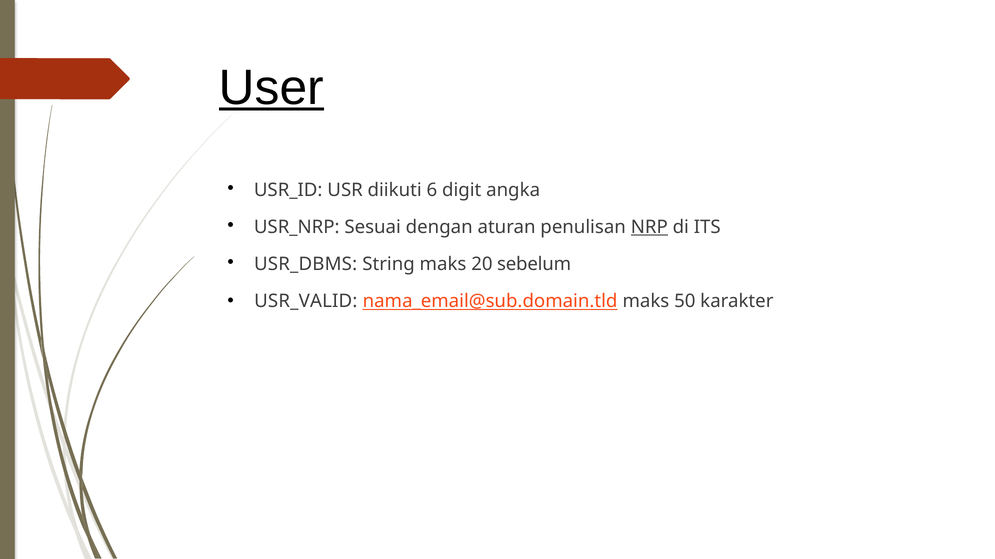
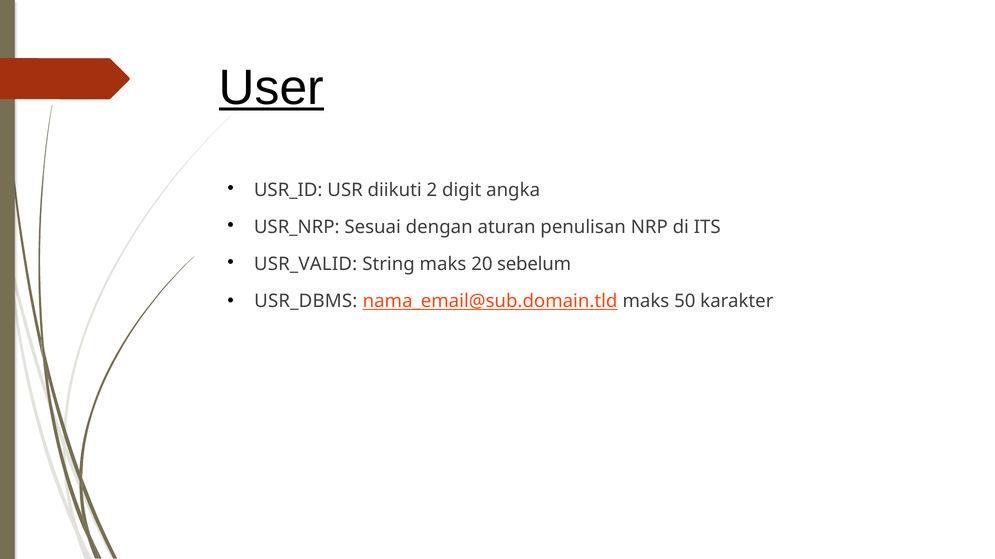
6: 6 -> 2
NRP underline: present -> none
USR_DBMS: USR_DBMS -> USR_VALID
USR_VALID: USR_VALID -> USR_DBMS
